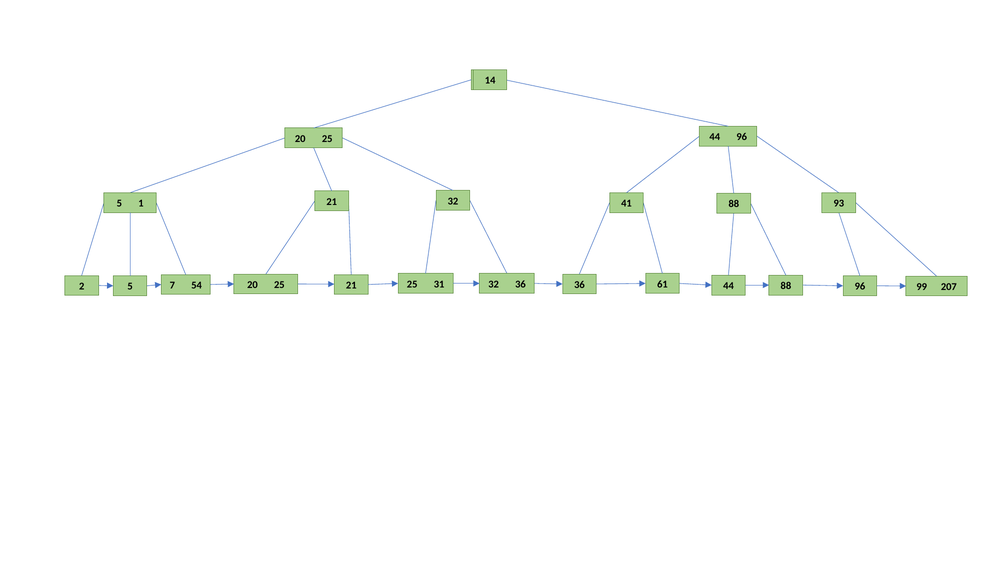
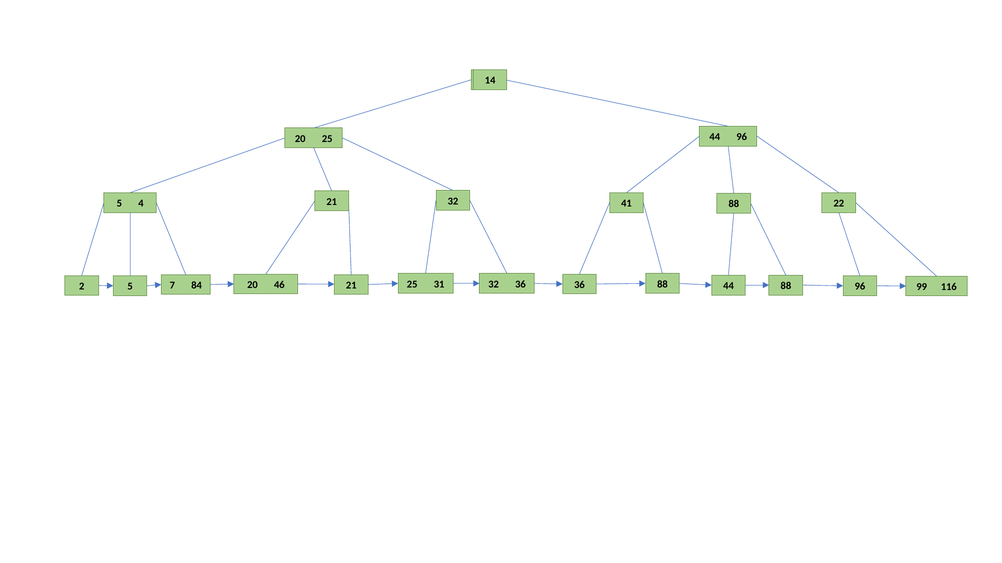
1: 1 -> 4
93: 93 -> 22
25 at (279, 285): 25 -> 46
21 61: 61 -> 88
54: 54 -> 84
207: 207 -> 116
